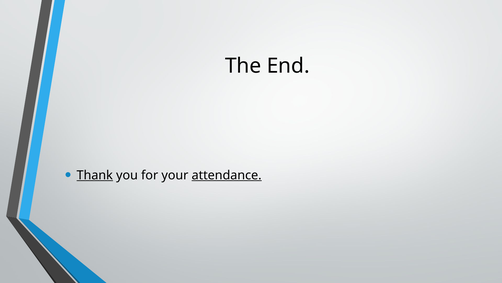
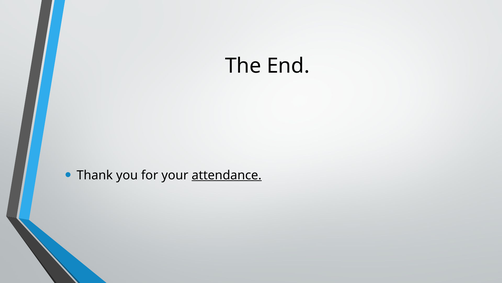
Thank underline: present -> none
